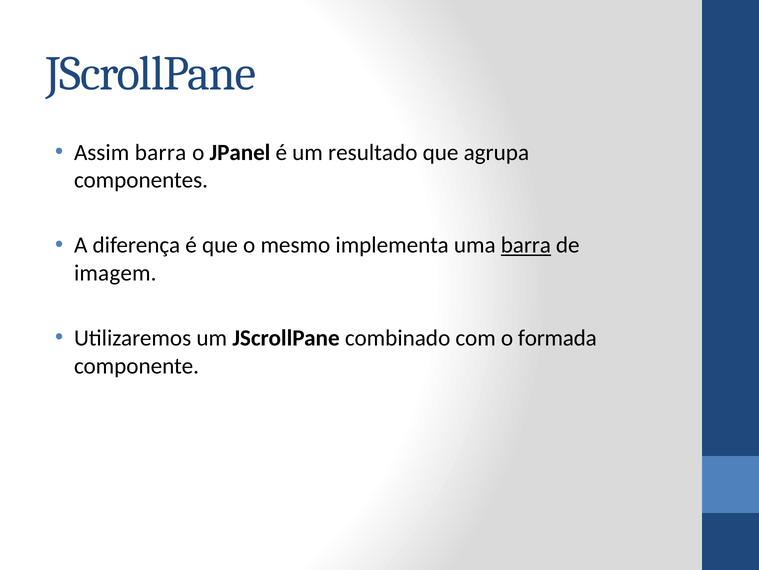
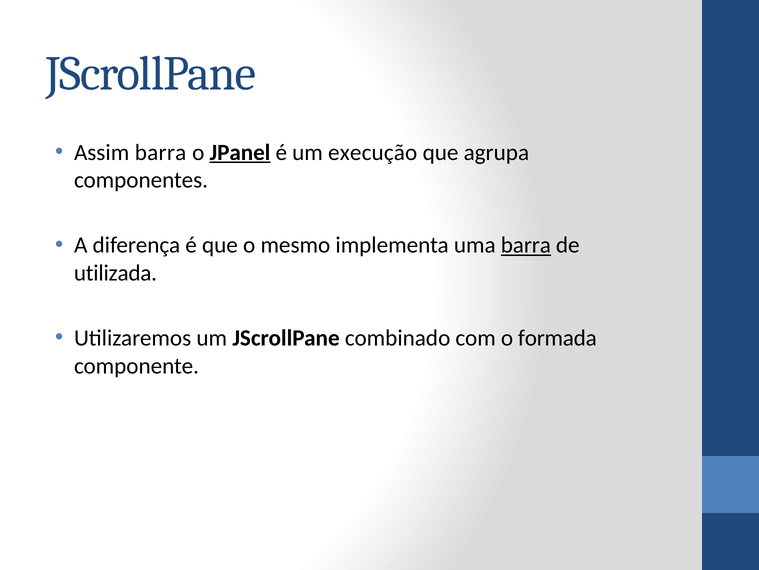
JPanel underline: none -> present
resultado: resultado -> execução
imagem: imagem -> utilizada
